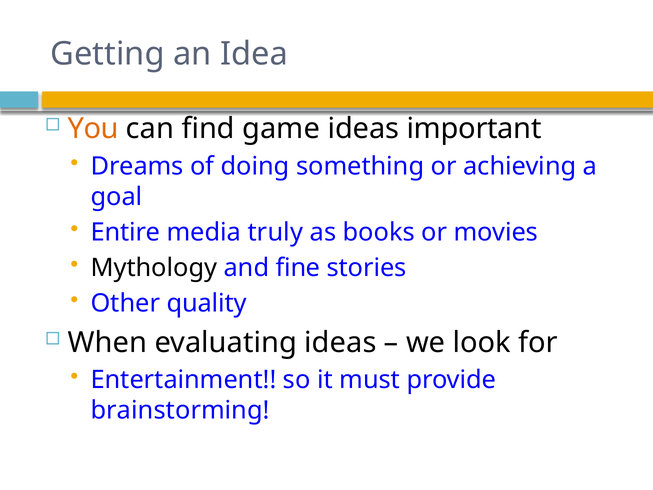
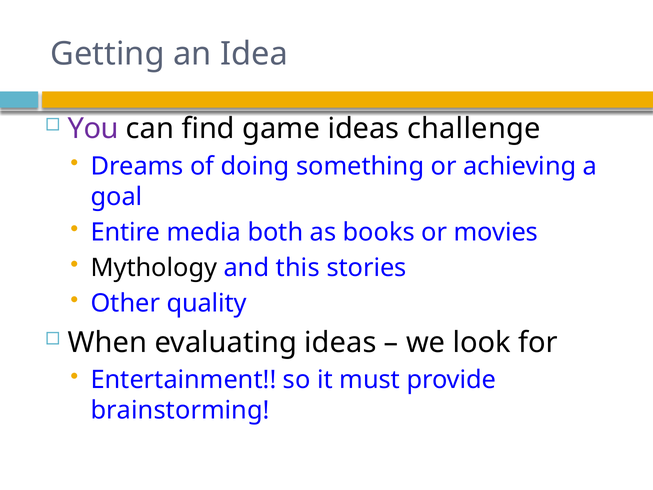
You colour: orange -> purple
important: important -> challenge
truly: truly -> both
fine: fine -> this
